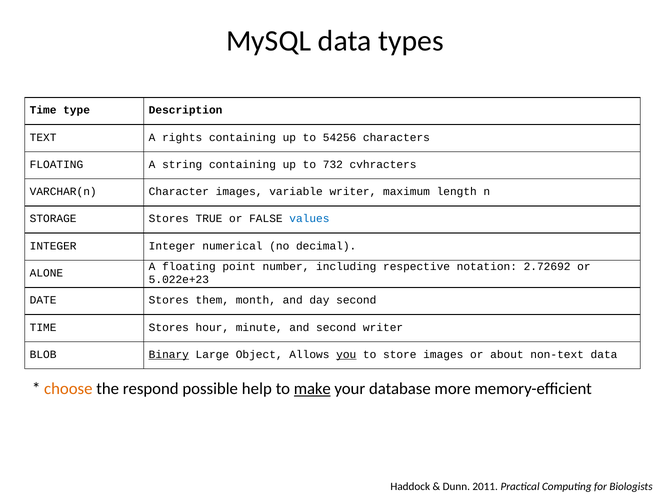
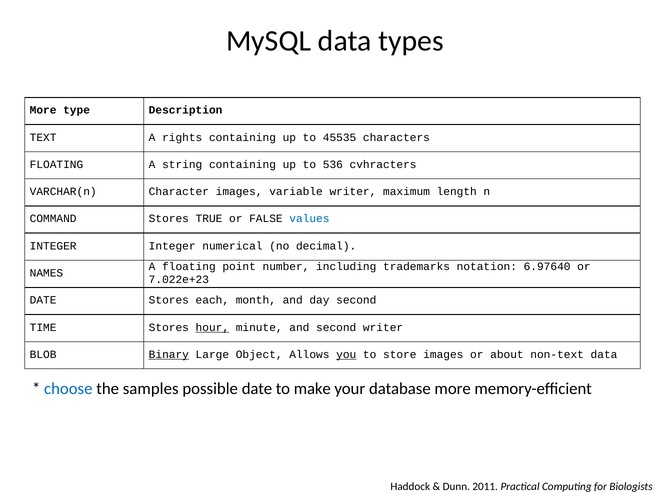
Time at (43, 110): Time -> More
54256: 54256 -> 45535
732: 732 -> 536
STORAGE: STORAGE -> COMMAND
respective: respective -> trademarks
2.72692: 2.72692 -> 6.97640
ALONE: ALONE -> NAMES
5.022e+23: 5.022e+23 -> 7.022e+23
them: them -> each
hour underline: none -> present
choose colour: orange -> blue
respond: respond -> samples
possible help: help -> date
make underline: present -> none
